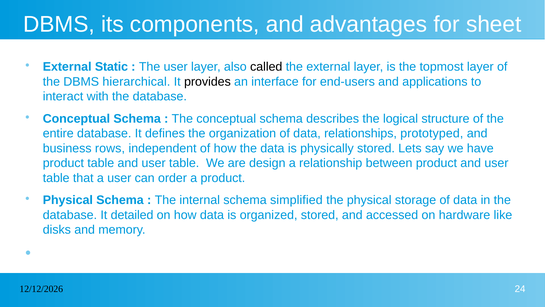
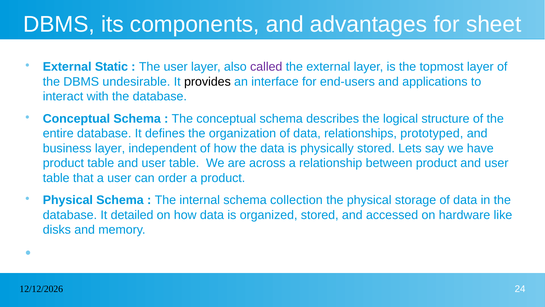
called colour: black -> purple
hierarchical: hierarchical -> undesirable
business rows: rows -> layer
design: design -> across
simplified: simplified -> collection
